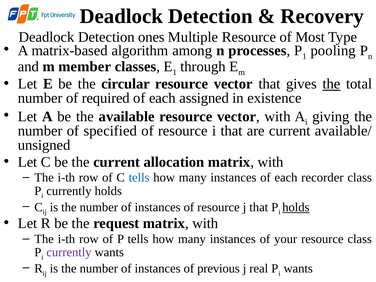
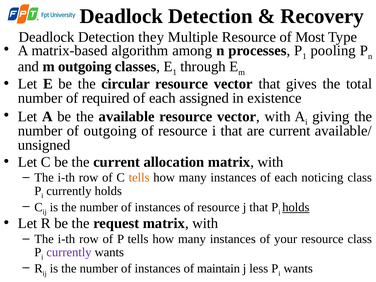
ones: ones -> they
m member: member -> outgoing
the at (332, 84) underline: present -> none
of specified: specified -> outgoing
tells at (139, 178) colour: blue -> orange
recorder: recorder -> noticing
previous: previous -> maintain
real: real -> less
